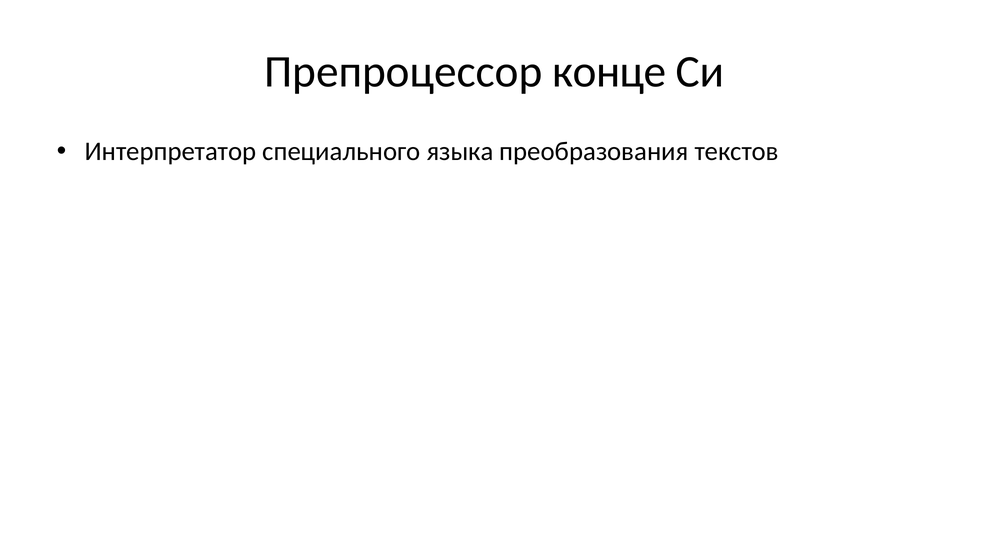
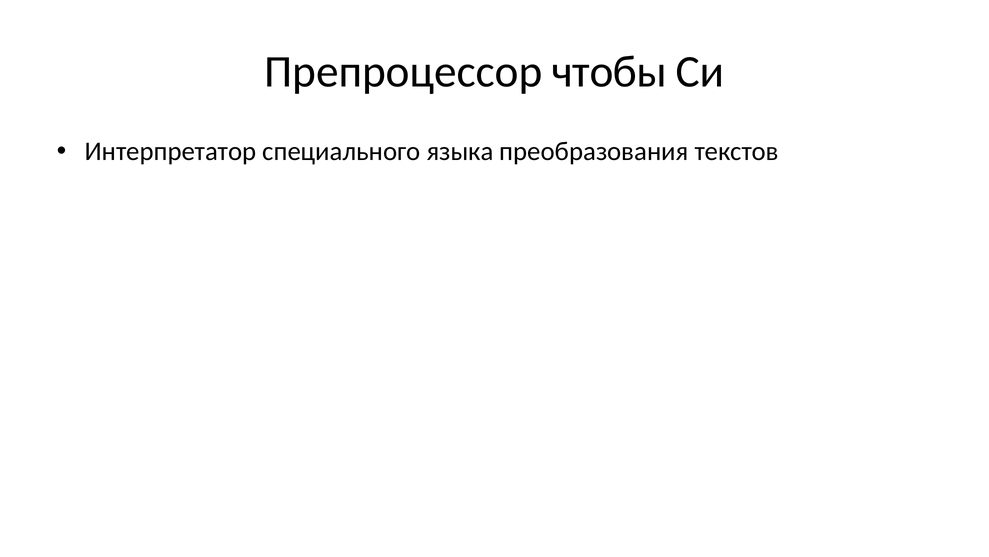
конце: конце -> чтобы
